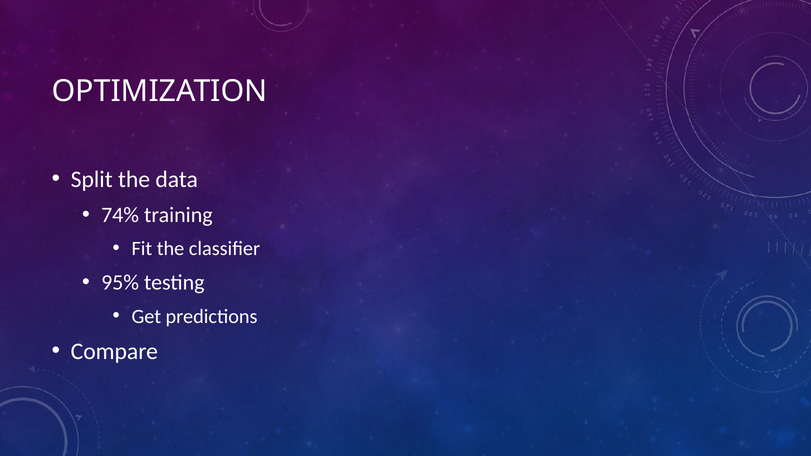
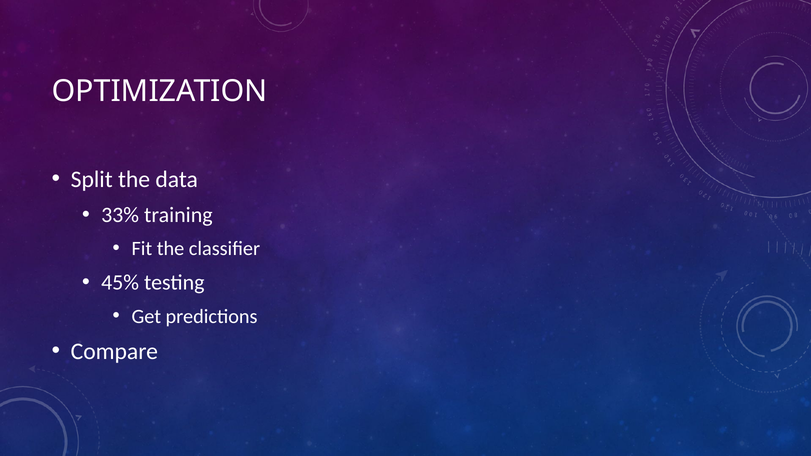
74%: 74% -> 33%
95%: 95% -> 45%
